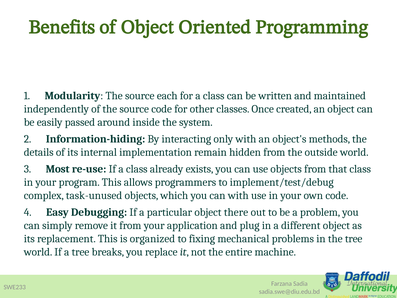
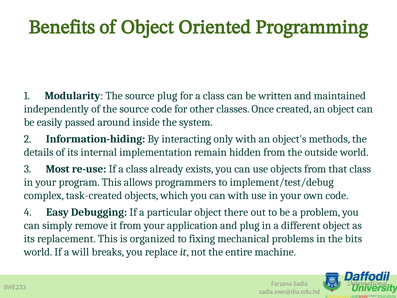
source each: each -> plug
task-unused: task-unused -> task-created
the tree: tree -> bits
a tree: tree -> will
